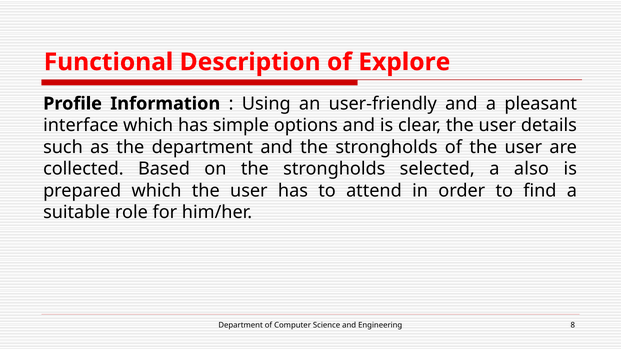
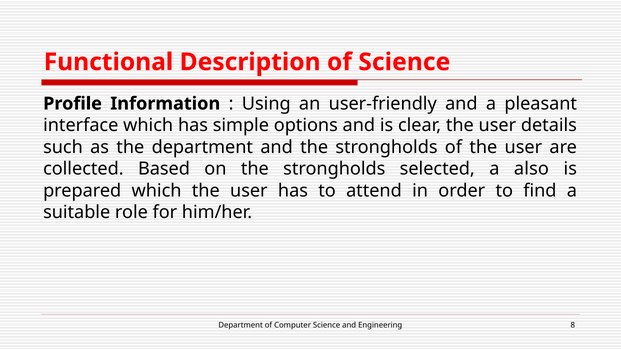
of Explore: Explore -> Science
